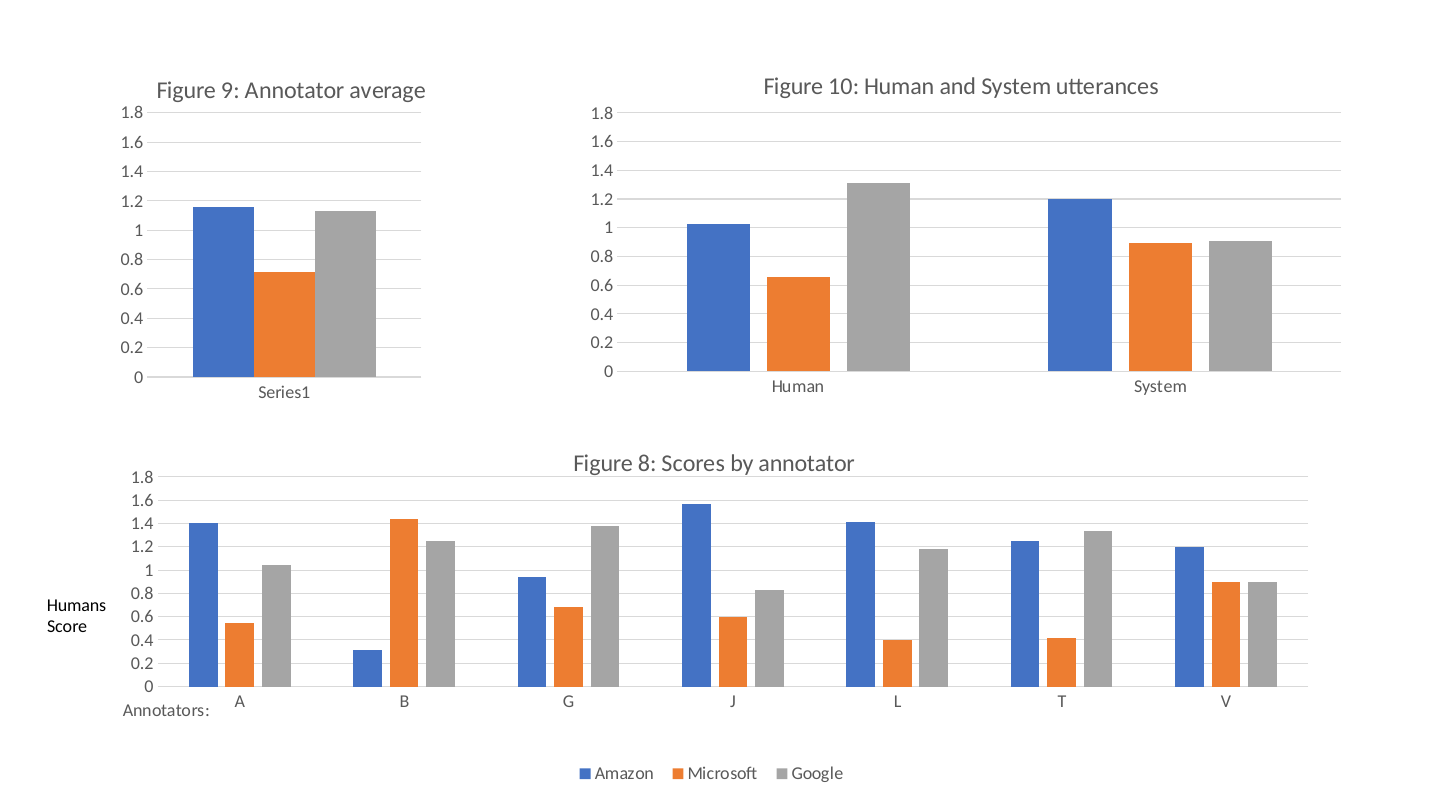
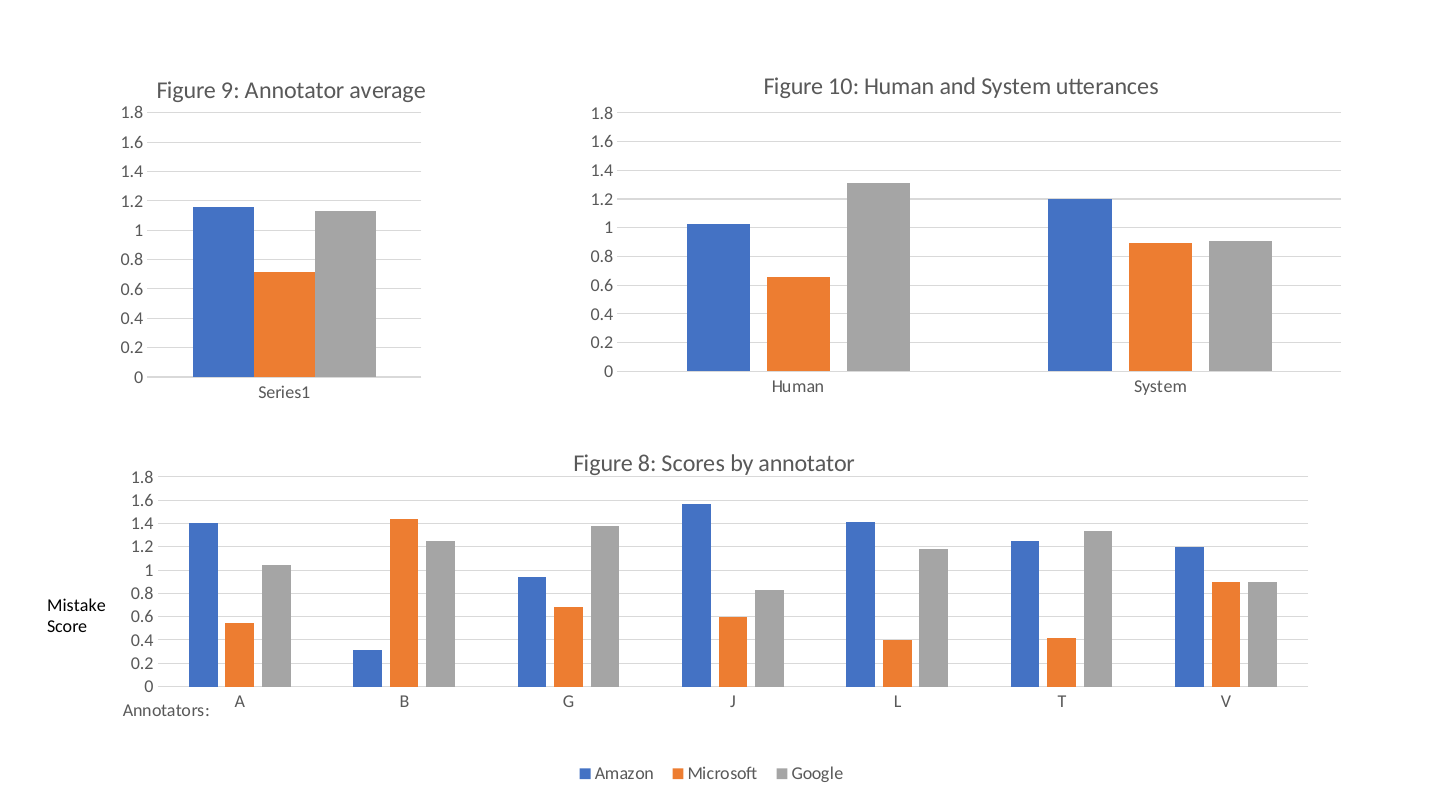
Humans: Humans -> Mistake
